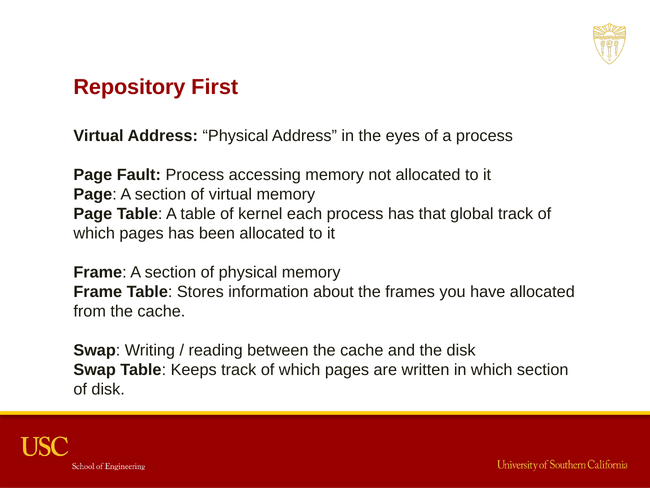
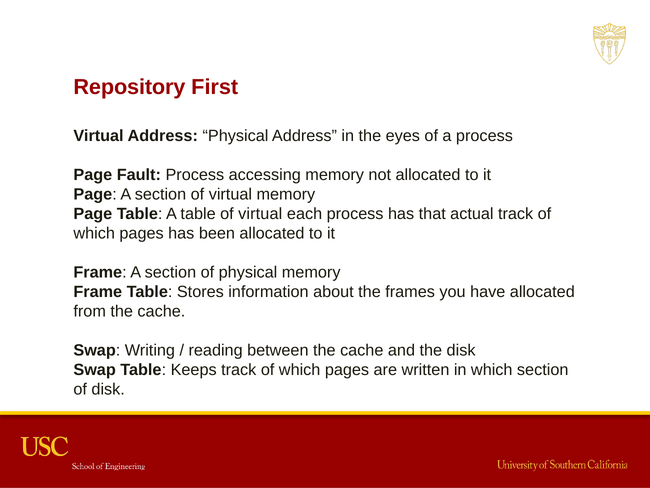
table of kernel: kernel -> virtual
global: global -> actual
